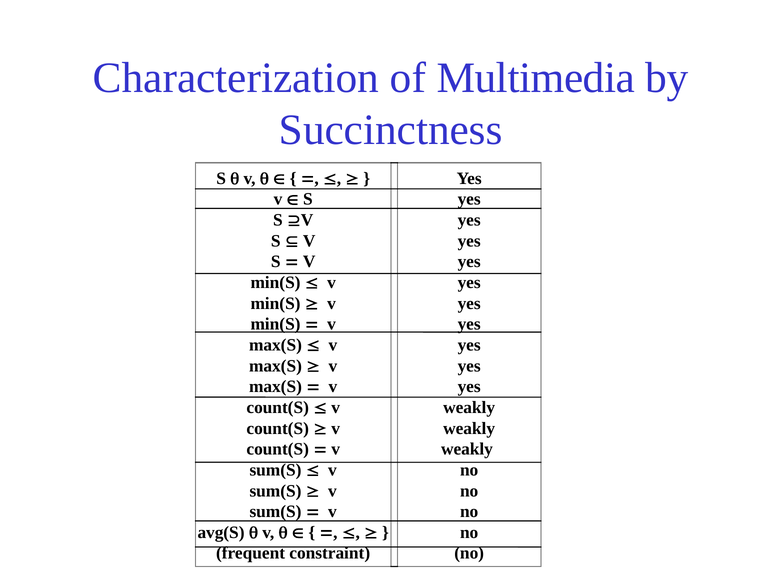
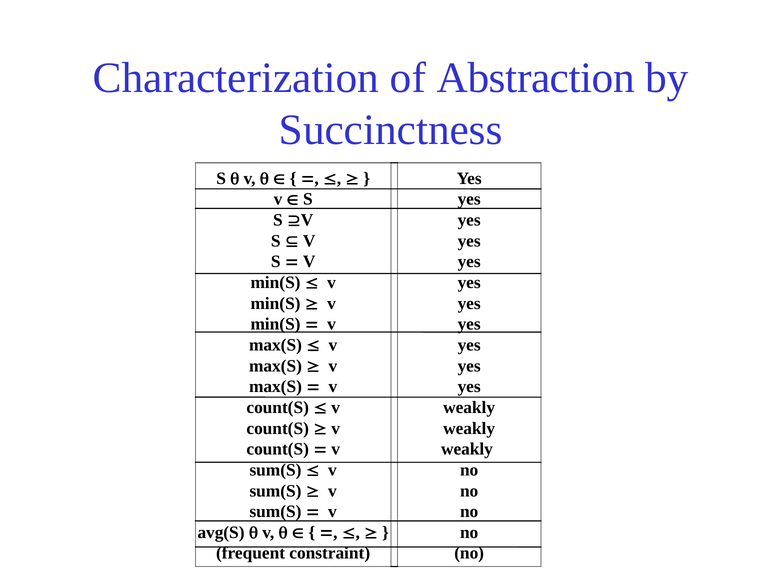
Multimedia: Multimedia -> Abstraction
